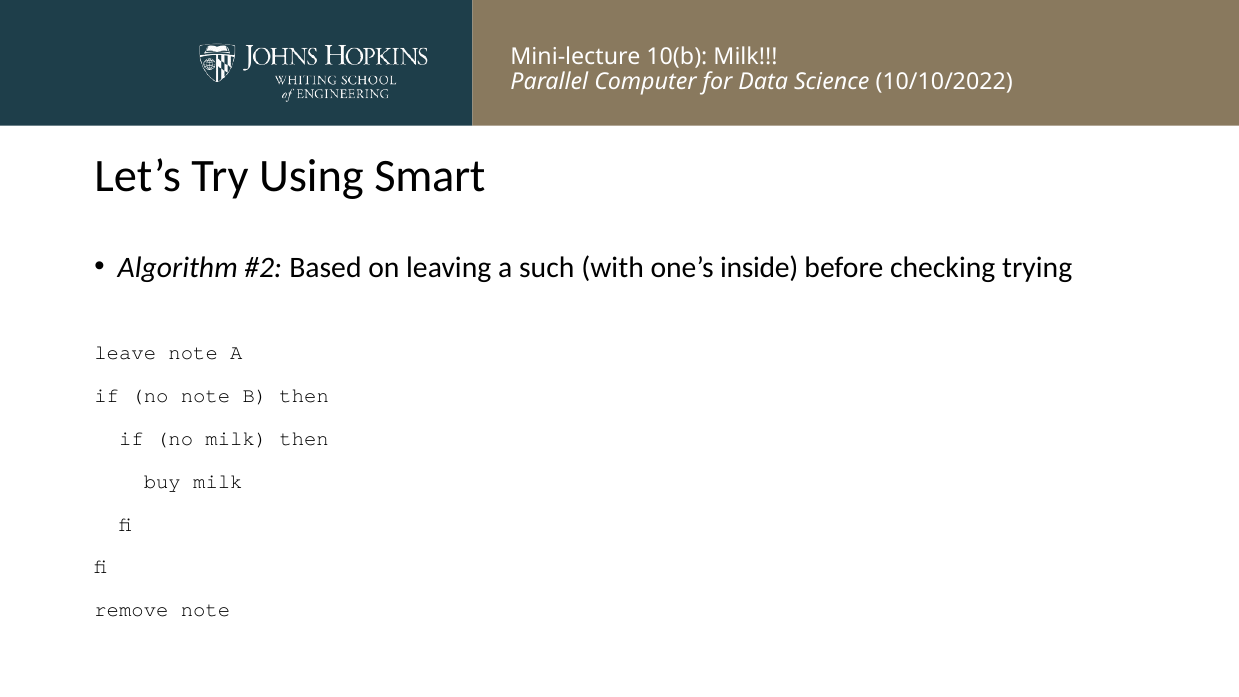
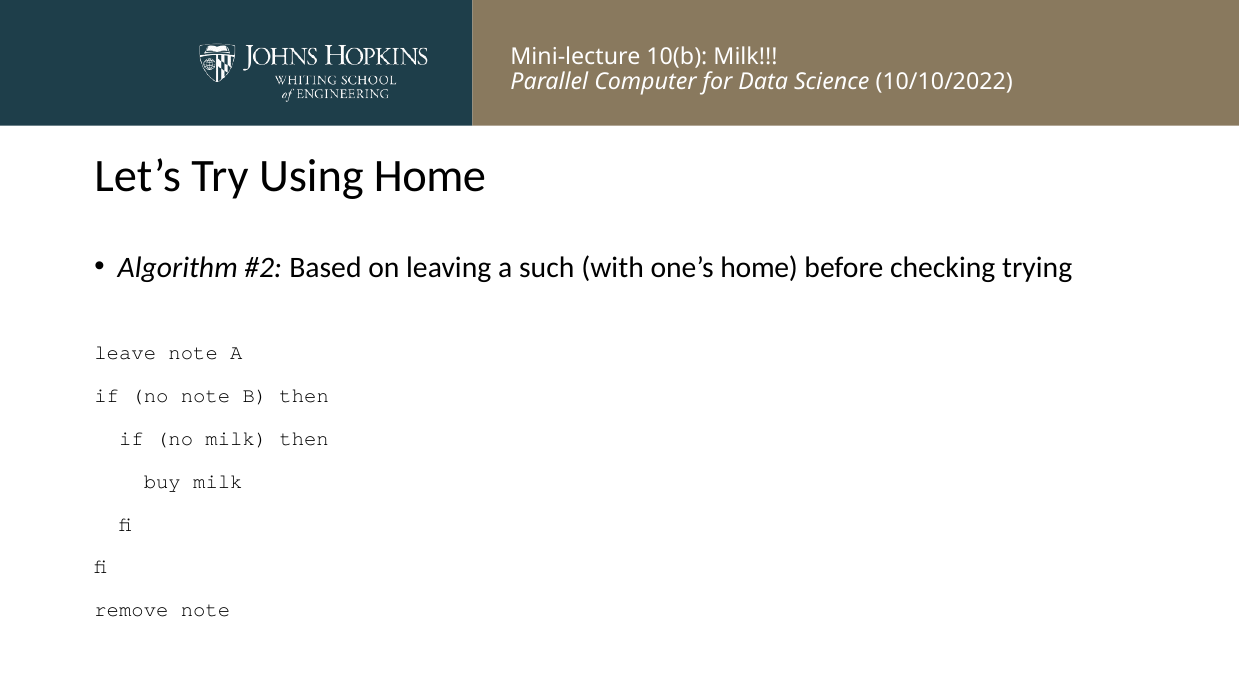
Using Smart: Smart -> Home
one’s inside: inside -> home
